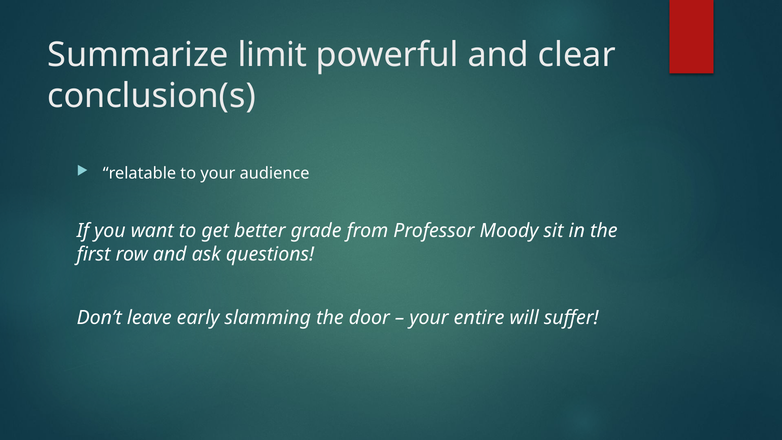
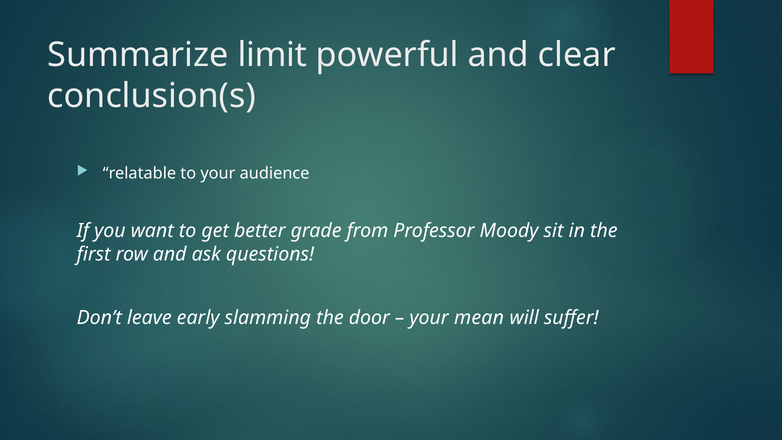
entire: entire -> mean
